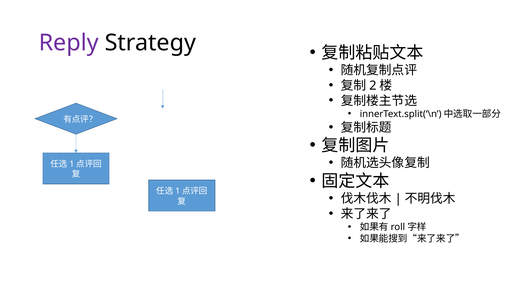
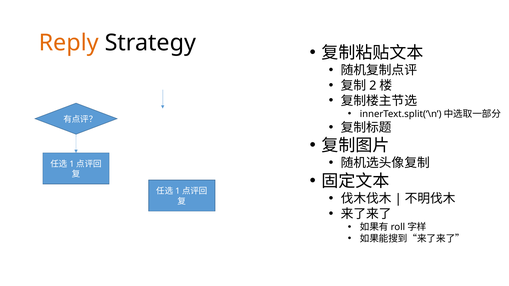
Reply colour: purple -> orange
